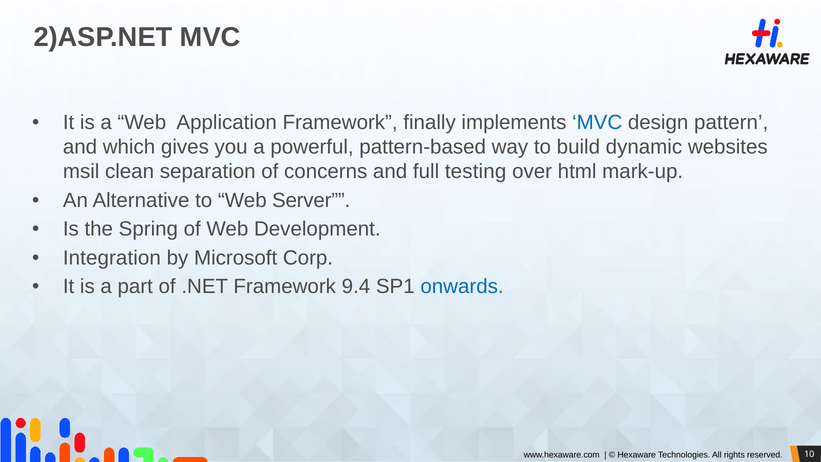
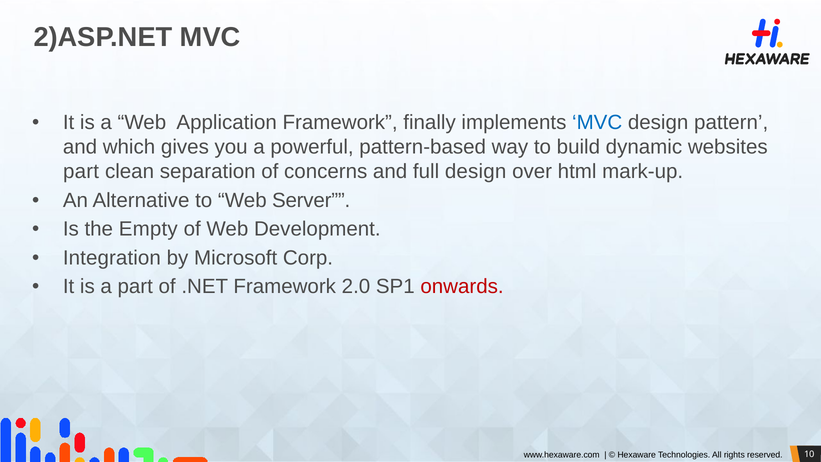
msil at (81, 171): msil -> part
full testing: testing -> design
Spring: Spring -> Empty
9.4: 9.4 -> 2.0
onwards colour: blue -> red
